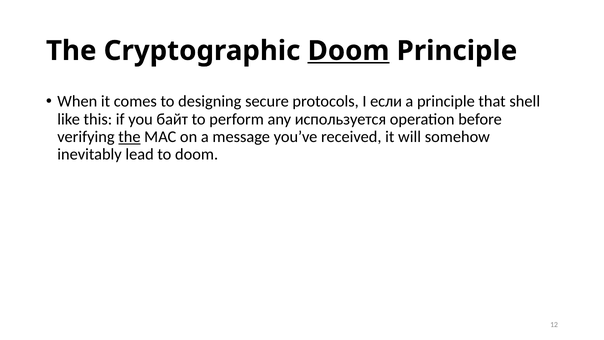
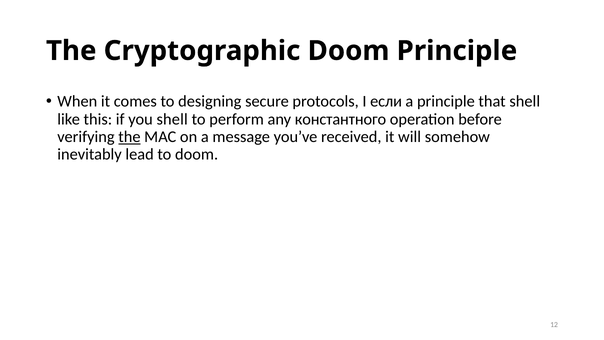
Doom at (348, 51) underline: present -> none
you байт: байт -> shell
используется: используется -> константного
